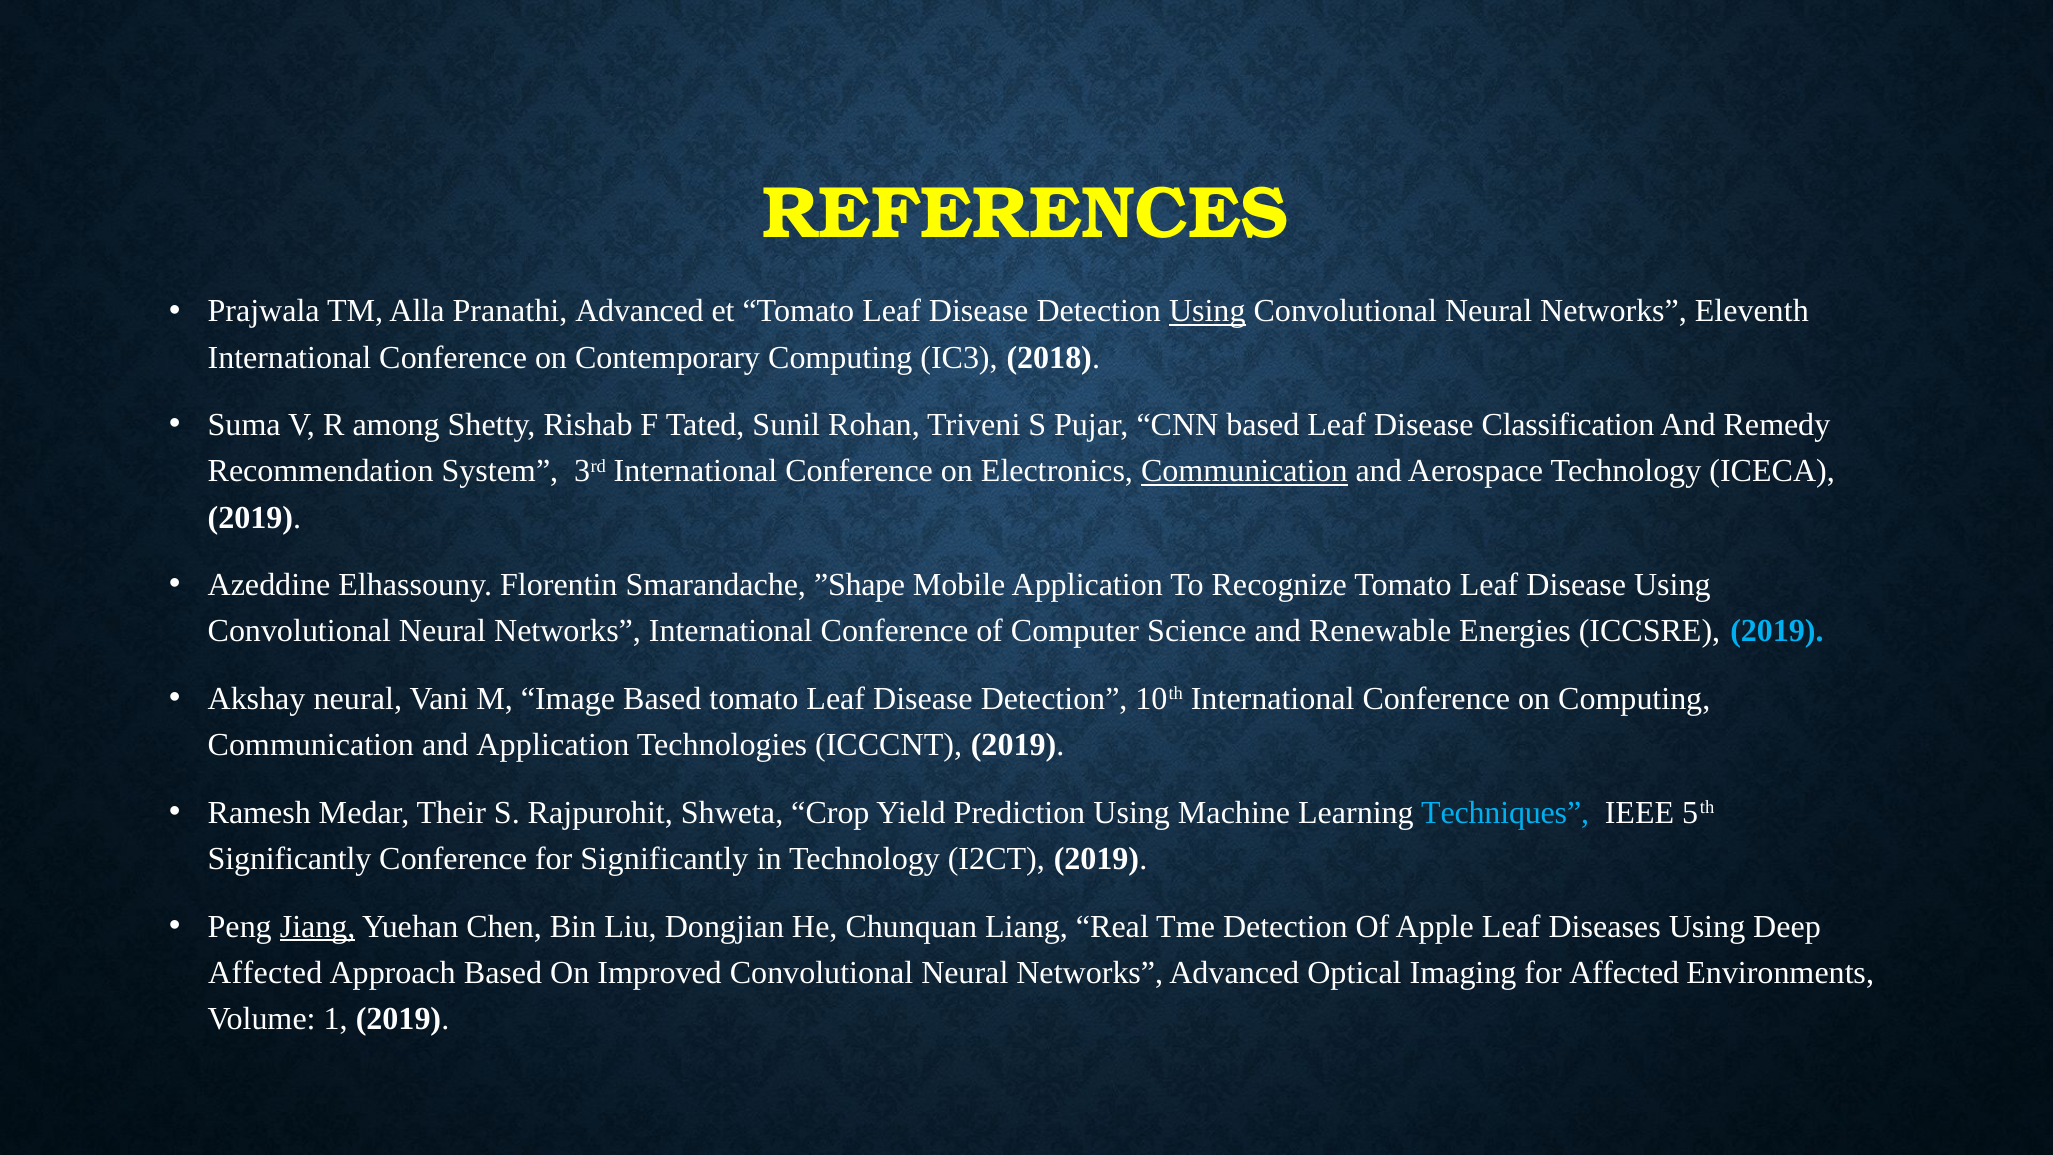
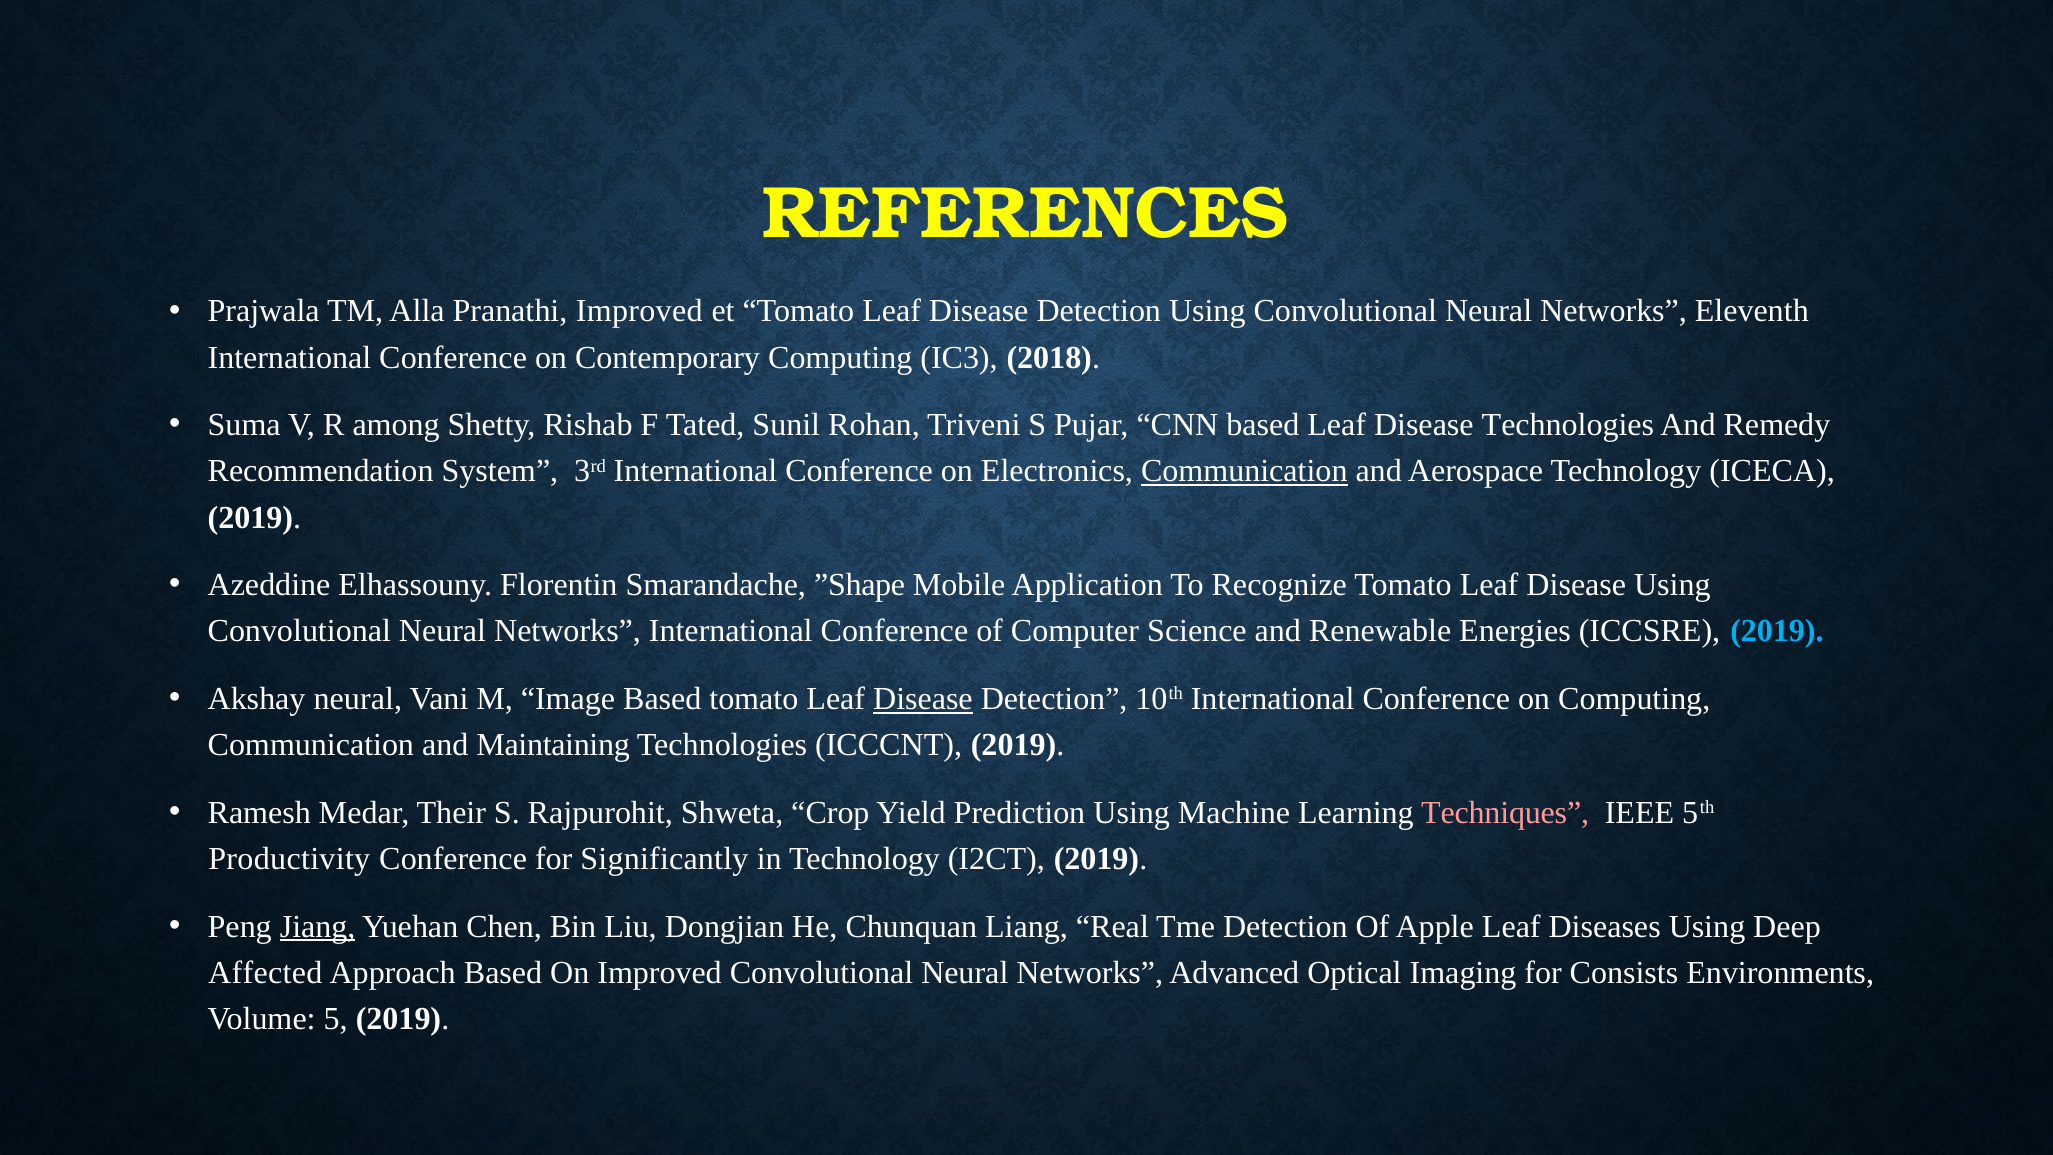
Pranathi Advanced: Advanced -> Improved
Using at (1207, 311) underline: present -> none
Disease Classification: Classification -> Technologies
Disease at (923, 699) underline: none -> present
and Application: Application -> Maintaining
Techniques colour: light blue -> pink
Significantly at (290, 859): Significantly -> Productivity
for Affected: Affected -> Consists
1: 1 -> 5
